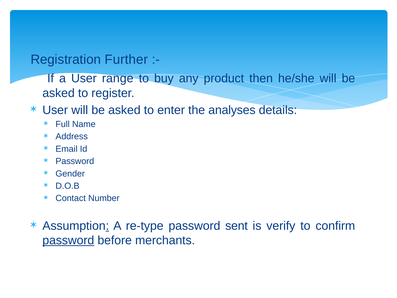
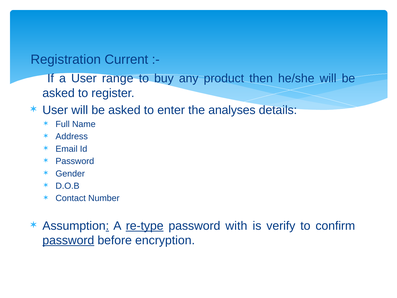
Further: Further -> Current
re-type underline: none -> present
sent: sent -> with
merchants: merchants -> encryption
